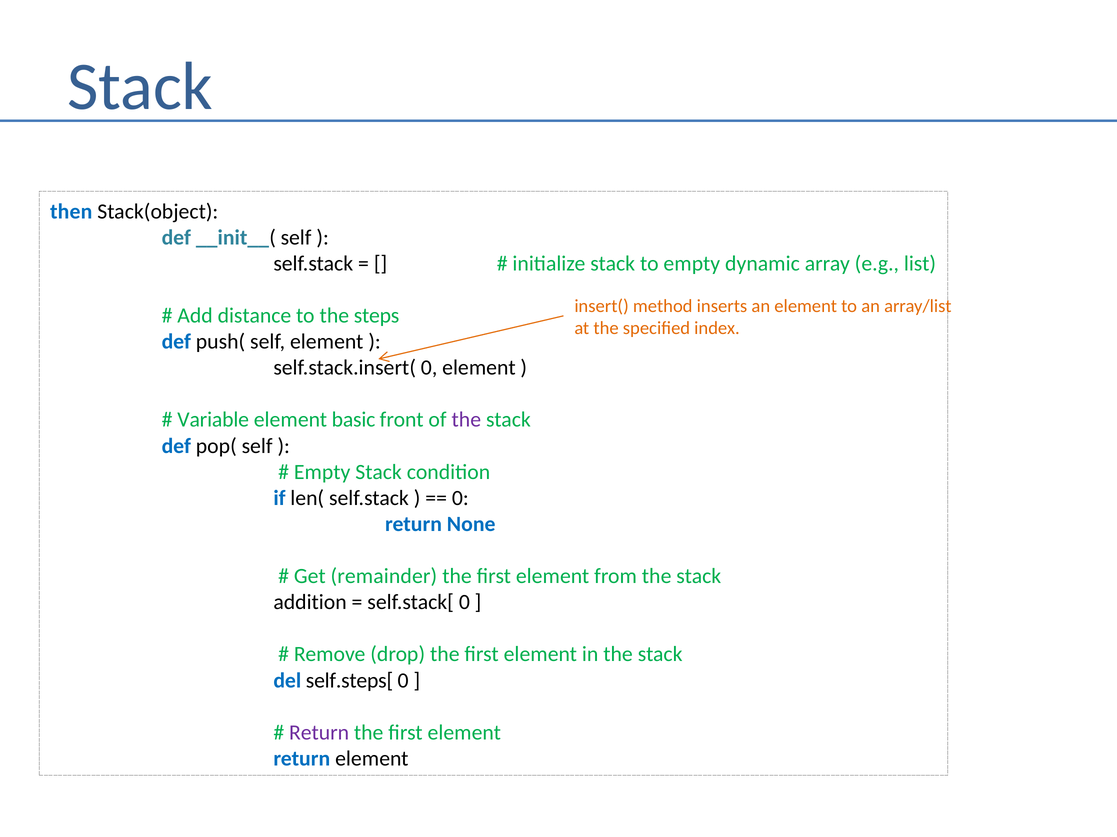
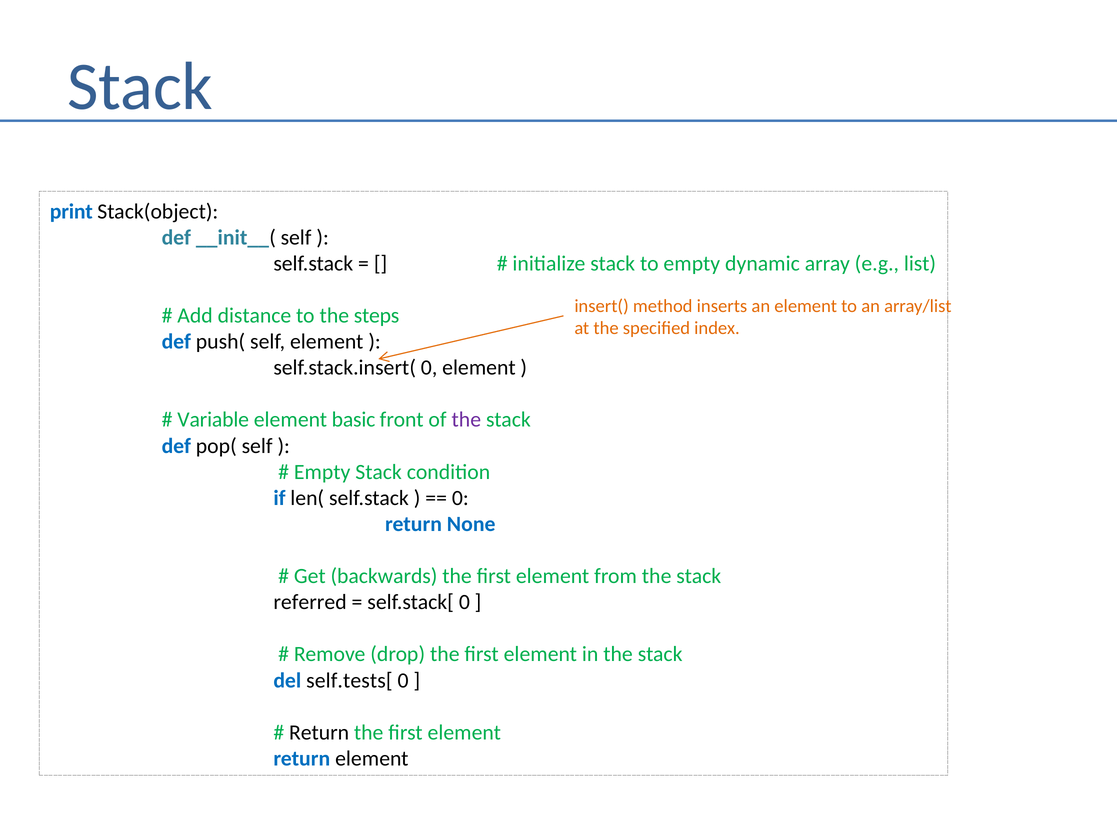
then: then -> print
remainder: remainder -> backwards
addition: addition -> referred
self.steps[: self.steps[ -> self.tests[
Return at (319, 733) colour: purple -> black
